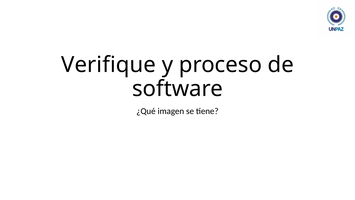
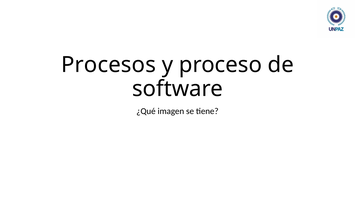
Verifique: Verifique -> Procesos
